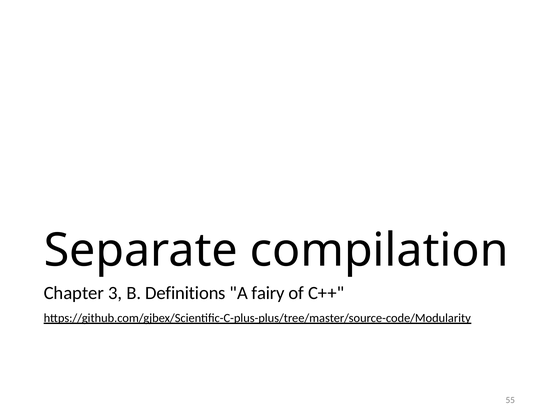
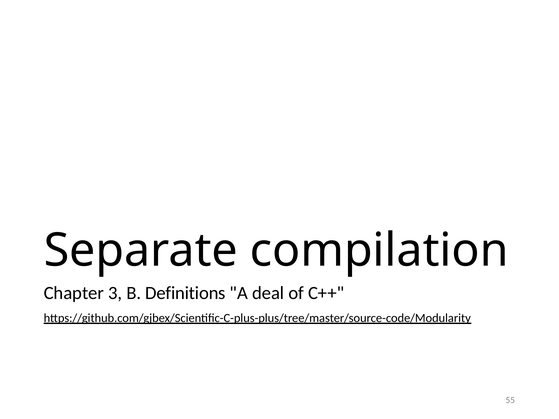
fairy: fairy -> deal
